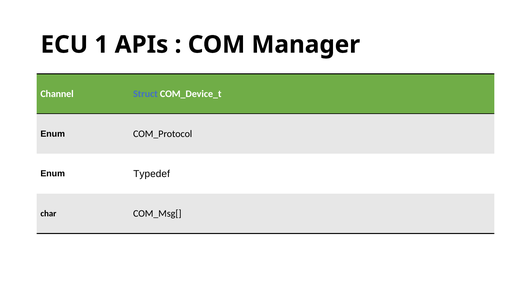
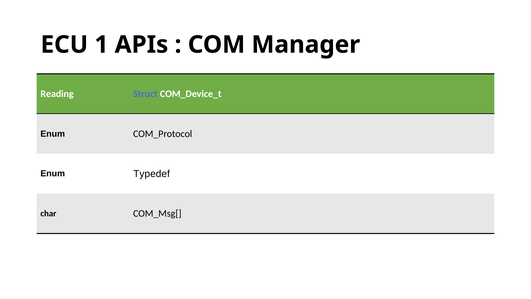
Channel: Channel -> Reading
